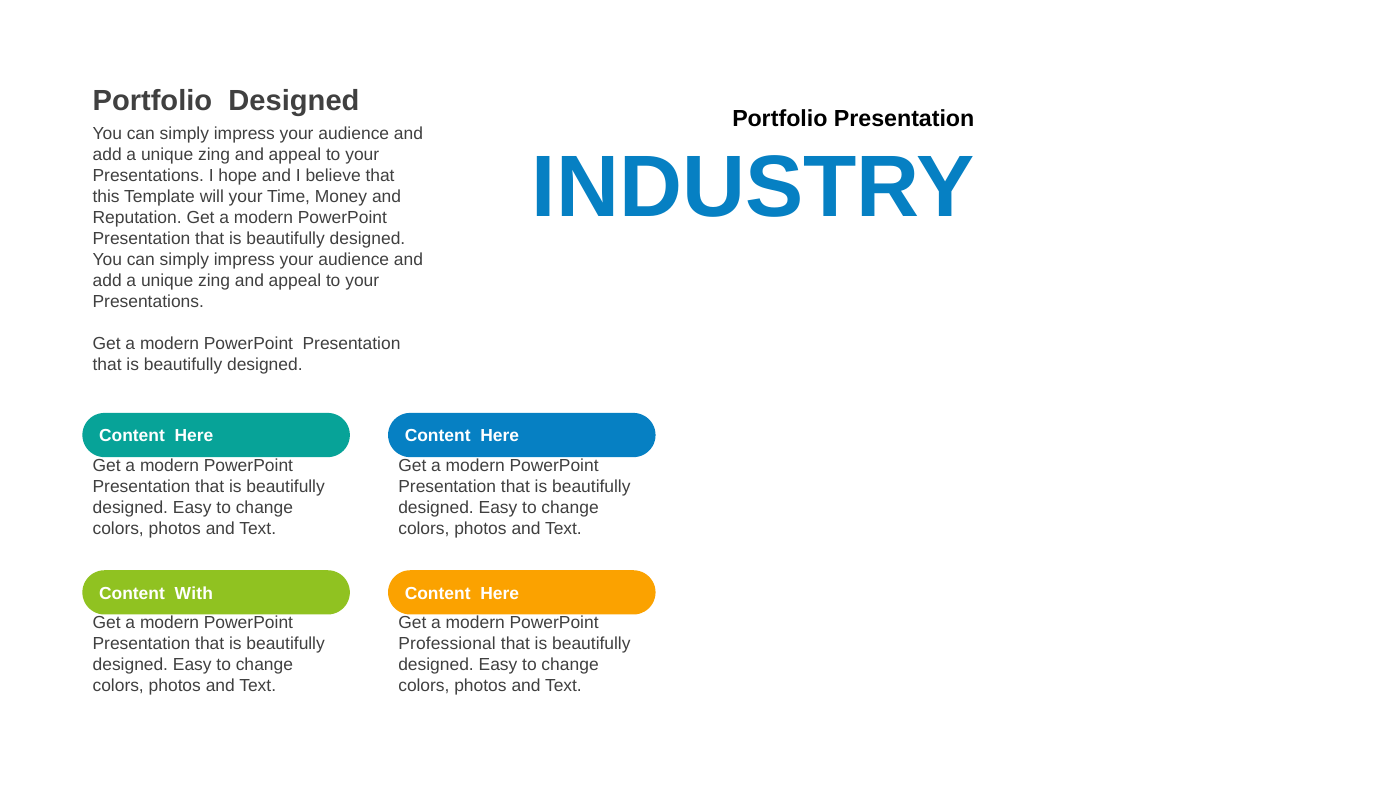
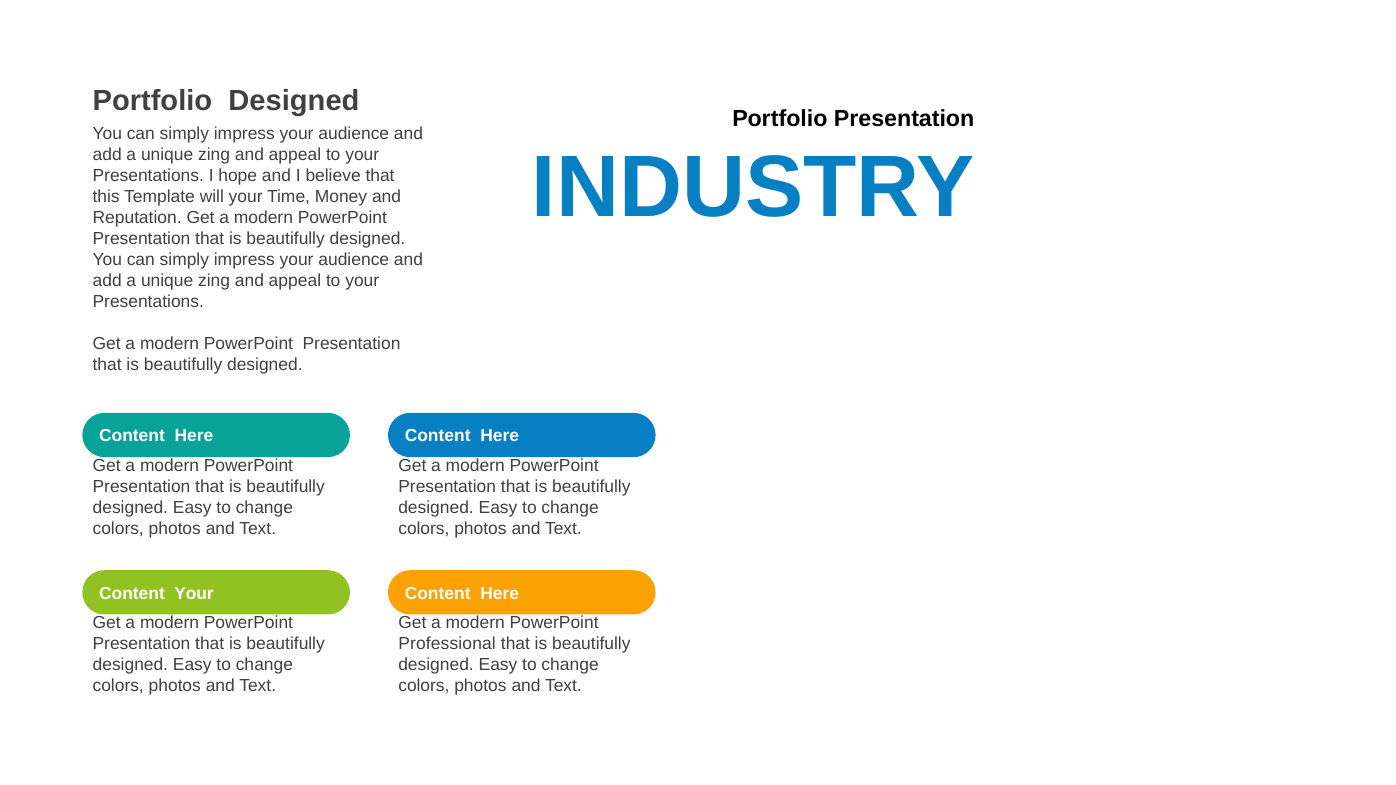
Content With: With -> Your
